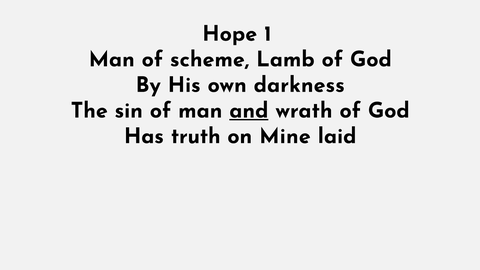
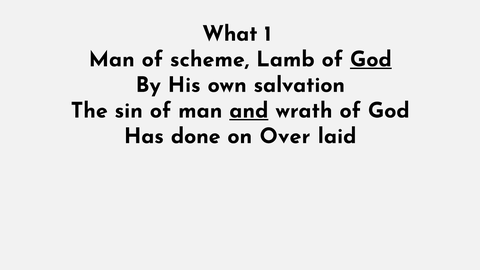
Hope: Hope -> What
God at (371, 59) underline: none -> present
darkness: darkness -> salvation
truth: truth -> done
Mine: Mine -> Over
